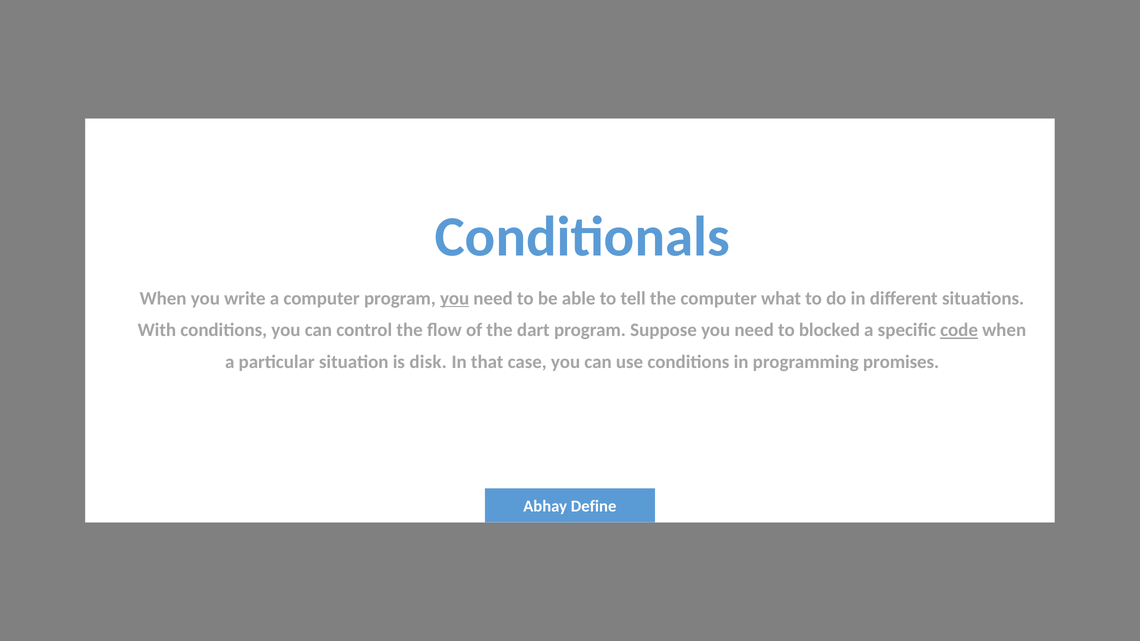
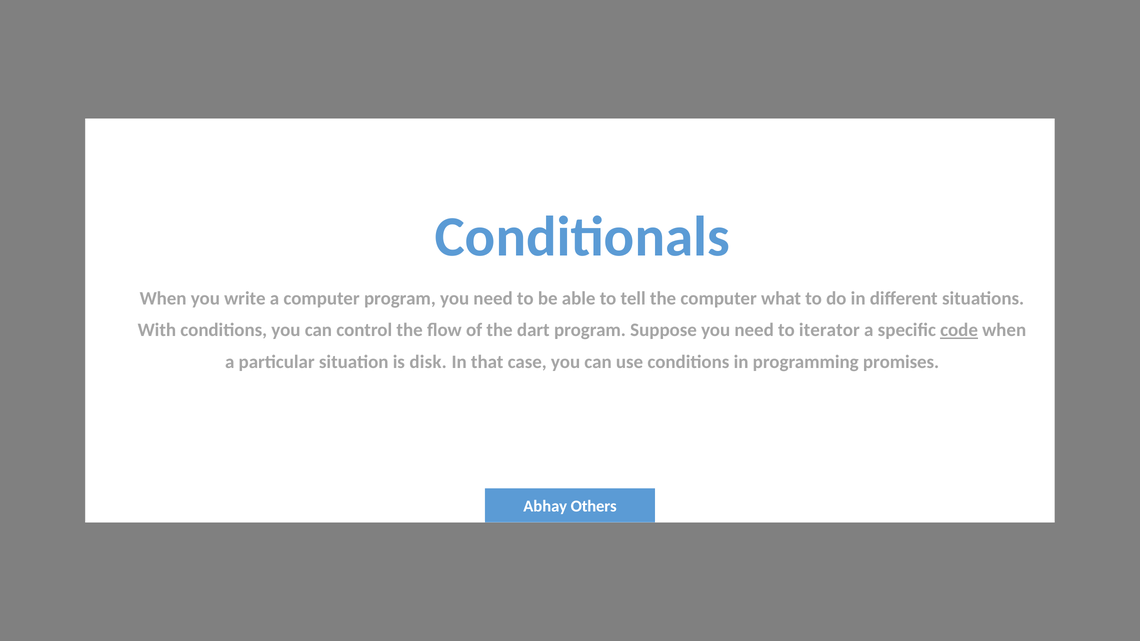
you at (455, 298) underline: present -> none
blocked: blocked -> iterator
Define: Define -> Others
